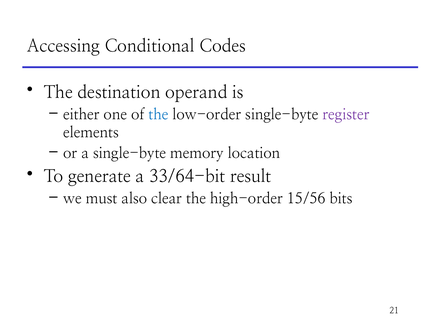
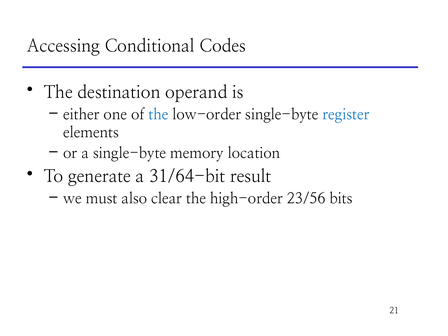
register colour: purple -> blue
33/64-bit: 33/64-bit -> 31/64-bit
15/56: 15/56 -> 23/56
